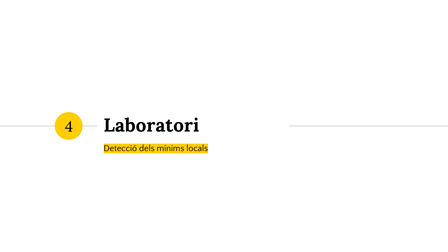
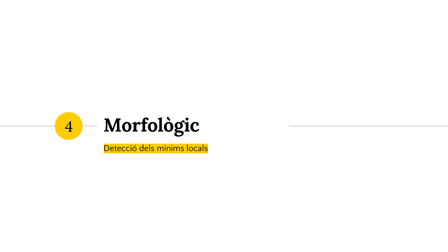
Laboratori: Laboratori -> Morfològic
